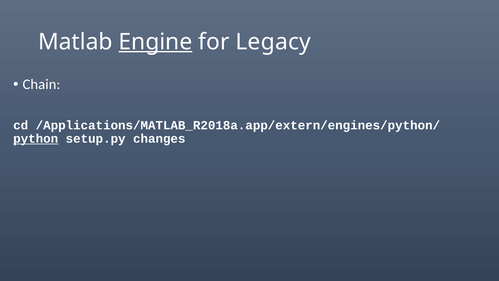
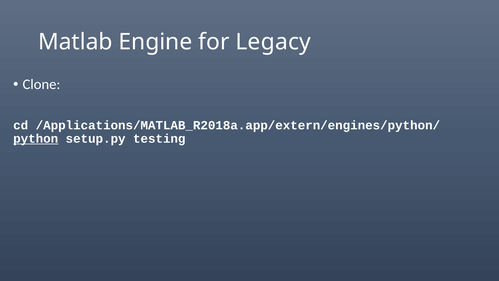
Engine underline: present -> none
Chain: Chain -> Clone
changes: changes -> testing
